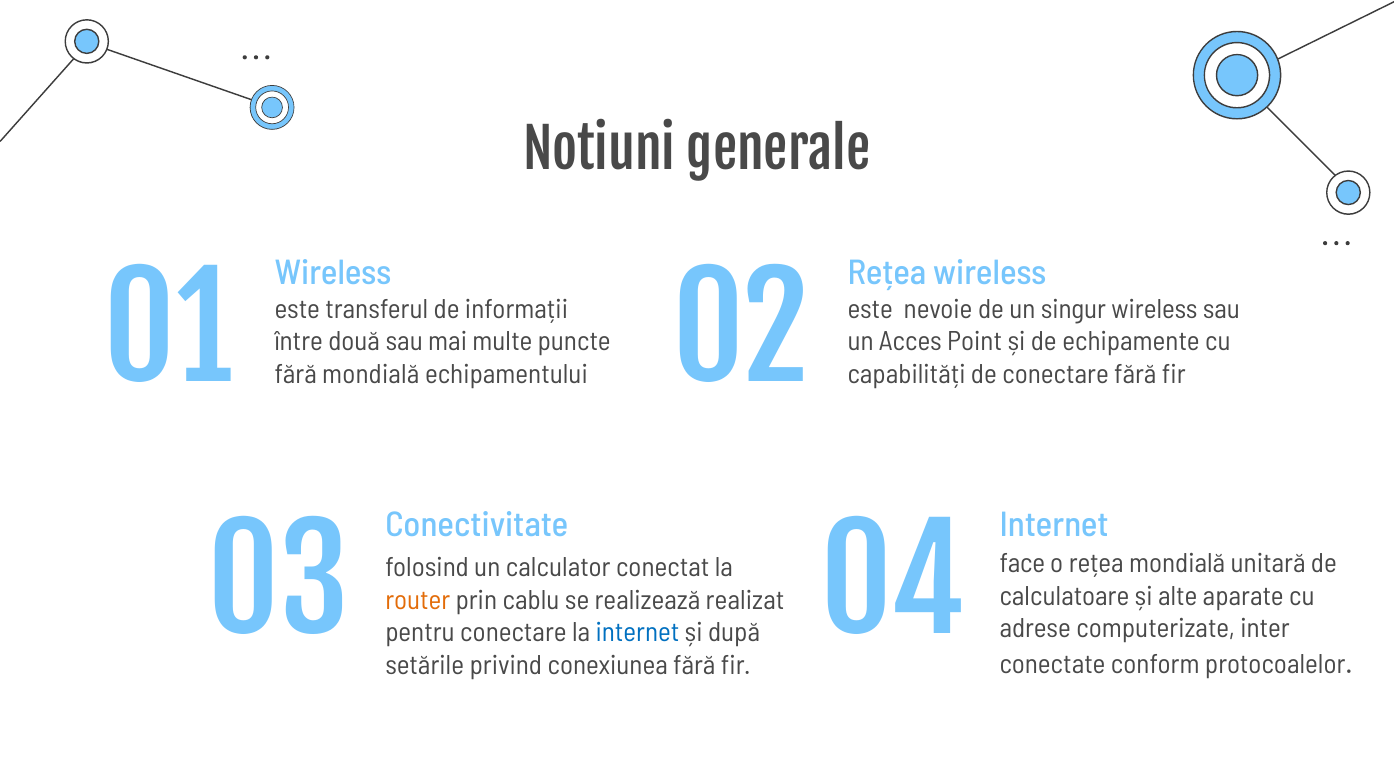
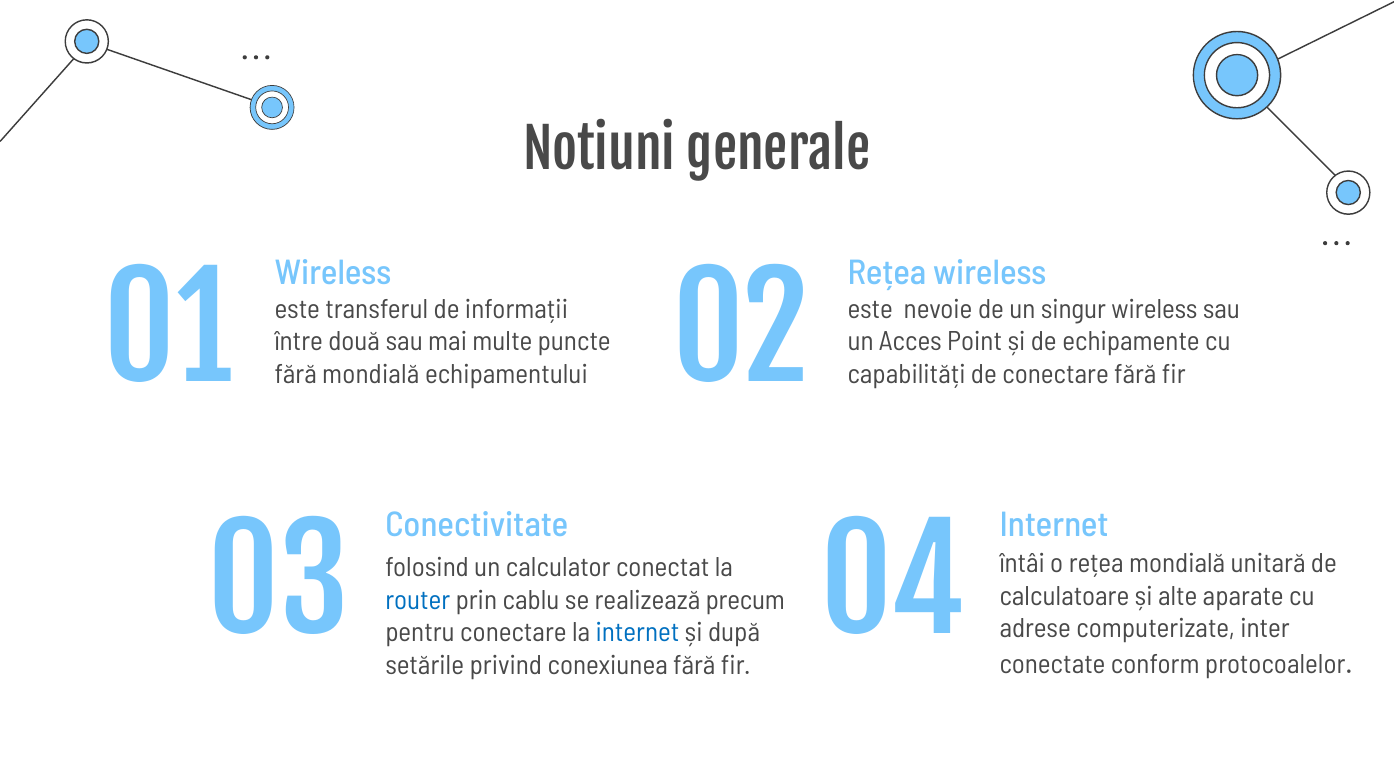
face: face -> întâi
router colour: orange -> blue
realizat: realizat -> precum
